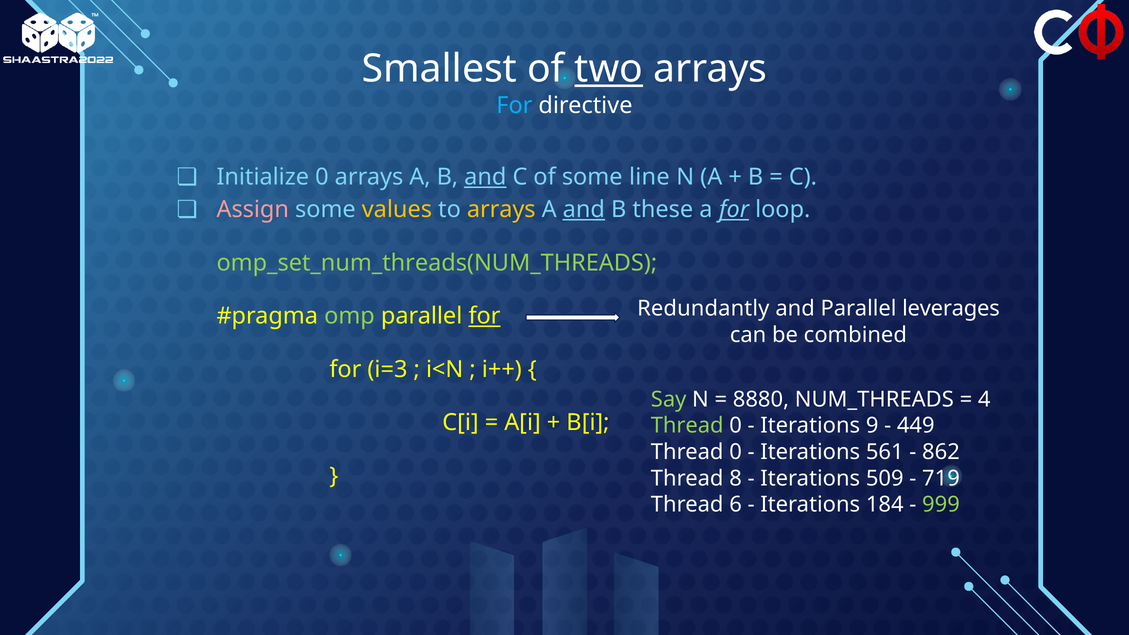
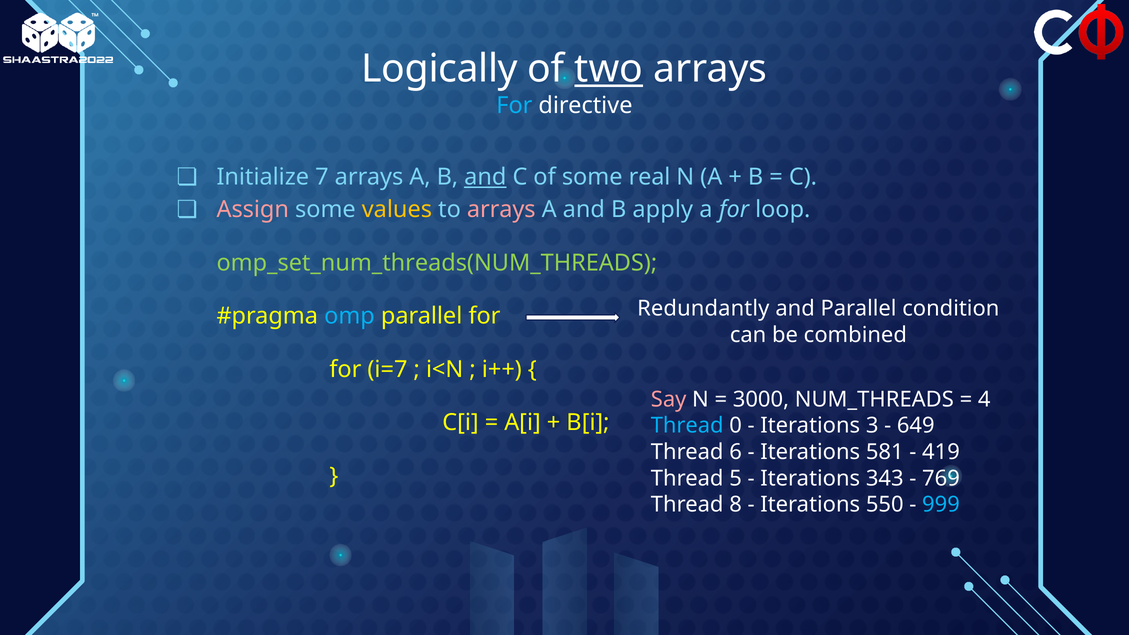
Smallest: Smallest -> Logically
Initialize 0: 0 -> 7
line: line -> real
arrays at (501, 210) colour: yellow -> pink
and at (584, 210) underline: present -> none
these: these -> apply
for at (734, 210) underline: present -> none
leverages: leverages -> condition
omp colour: light green -> light blue
for at (484, 316) underline: present -> none
i=3: i=3 -> i=7
Say colour: light green -> pink
8880: 8880 -> 3000
Thread at (687, 426) colour: light green -> light blue
9: 9 -> 3
449: 449 -> 649
0 at (736, 452): 0 -> 6
561: 561 -> 581
862: 862 -> 419
8: 8 -> 5
509: 509 -> 343
719: 719 -> 769
6: 6 -> 8
184: 184 -> 550
999 colour: light green -> light blue
